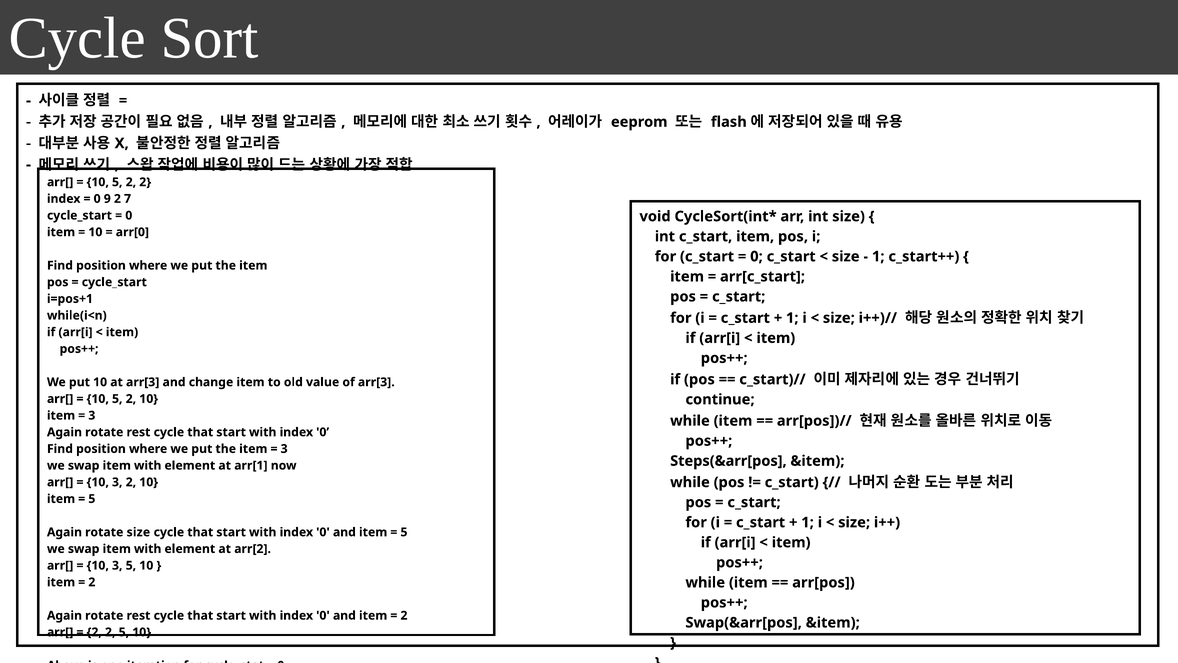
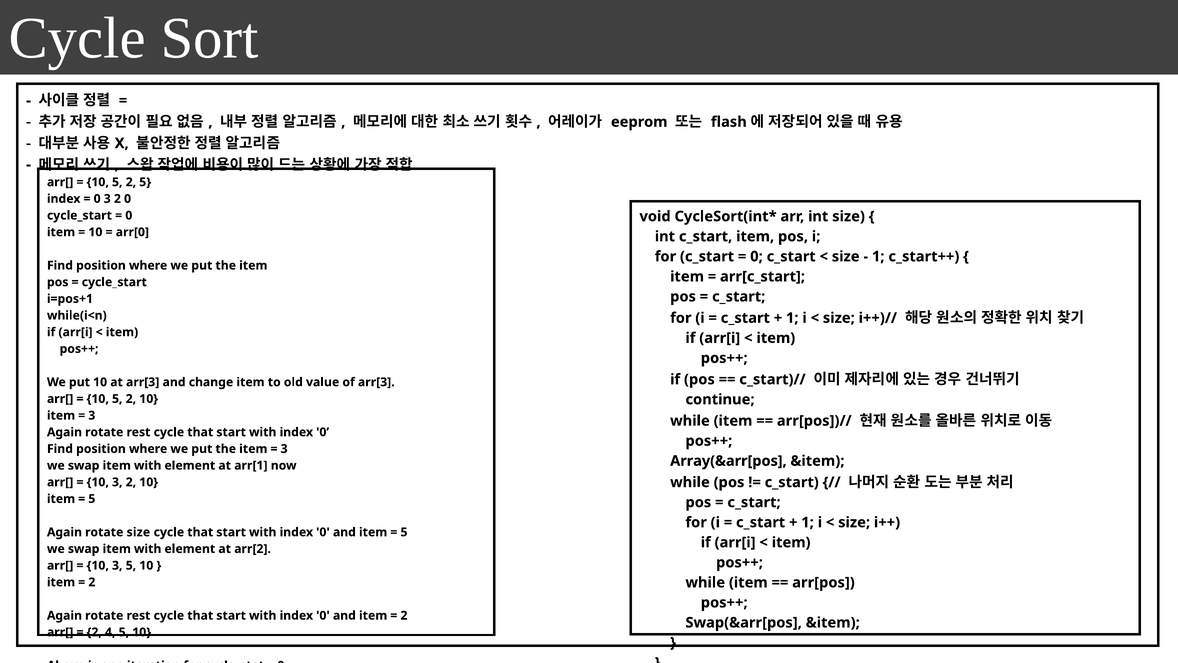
5 2 2: 2 -> 5
0 9: 9 -> 3
2 7: 7 -> 0
Steps(&arr[pos: Steps(&arr[pos -> Array(&arr[pos
2 at (110, 632): 2 -> 4
